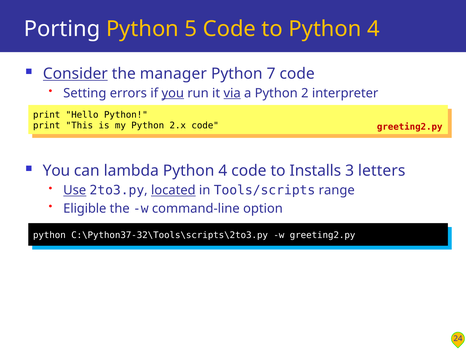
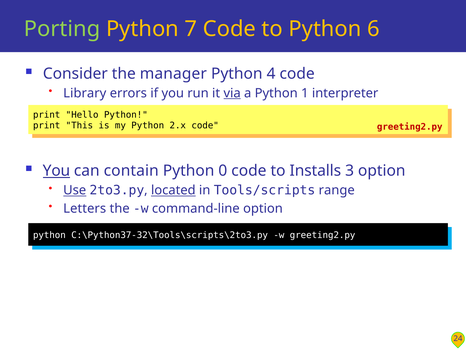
Porting colour: white -> light green
5: 5 -> 7
to Python 4: 4 -> 6
Consider underline: present -> none
7: 7 -> 4
Setting: Setting -> Library
you at (173, 93) underline: present -> none
2: 2 -> 1
You at (56, 171) underline: none -> present
lambda: lambda -> contain
4 at (223, 171): 4 -> 0
3 letters: letters -> option
Eligible: Eligible -> Letters
